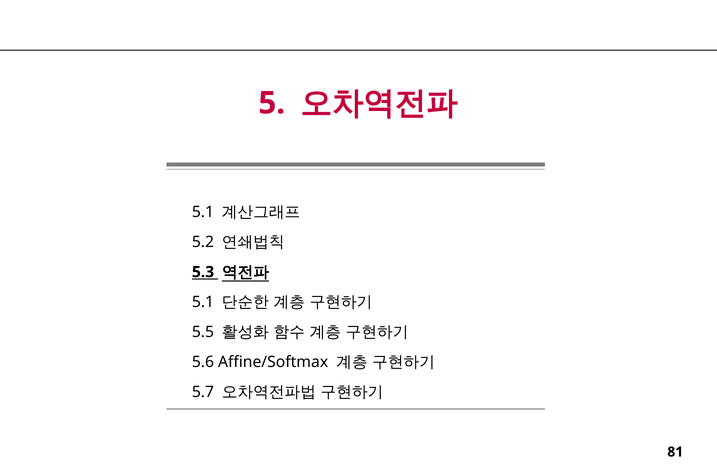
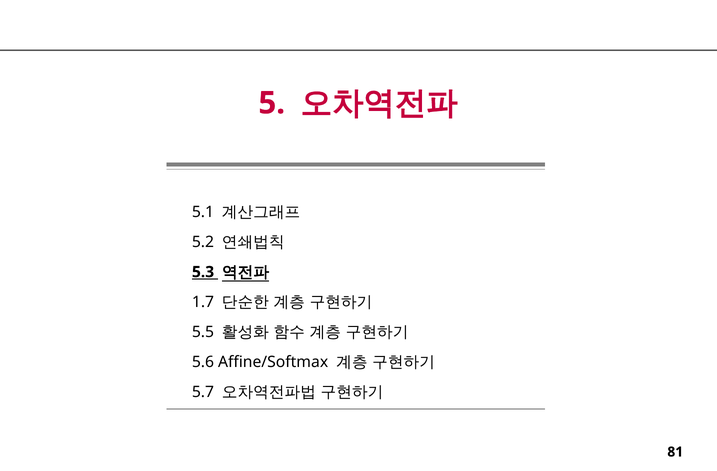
5.1 at (203, 302): 5.1 -> 1.7
